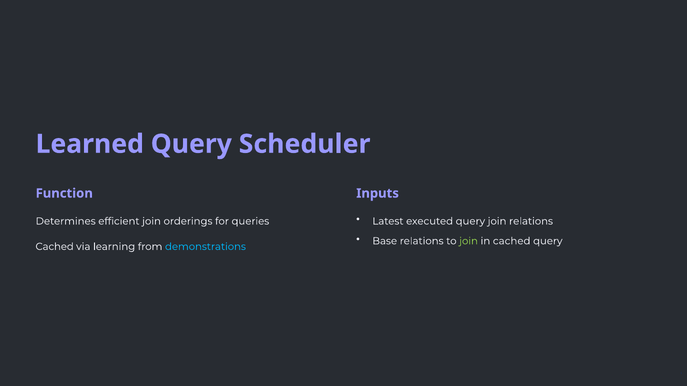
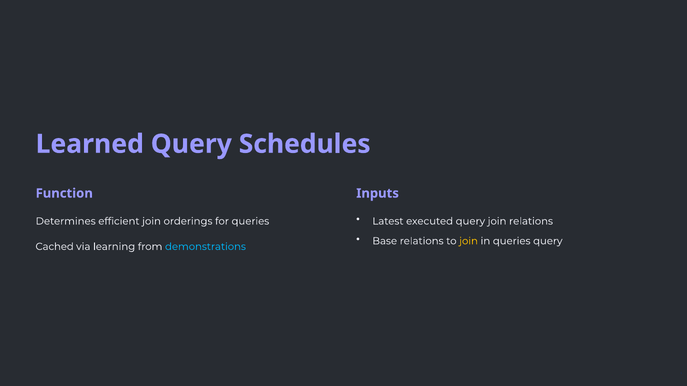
Scheduler: Scheduler -> Schedules
join at (469, 241) colour: light green -> yellow
in cached: cached -> queries
